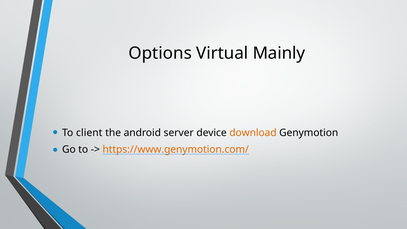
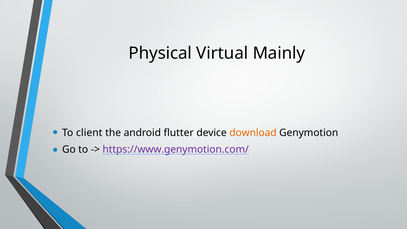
Options: Options -> Physical
server: server -> flutter
https://www.genymotion.com/ colour: orange -> purple
